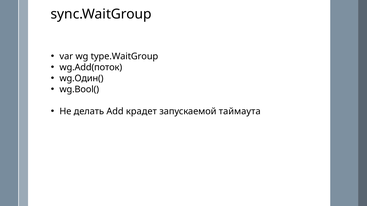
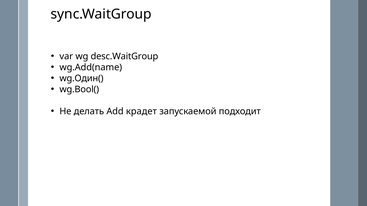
type.WaitGroup: type.WaitGroup -> desc.WaitGroup
wg.Add(поток: wg.Add(поток -> wg.Add(name
таймаута: таймаута -> подходит
